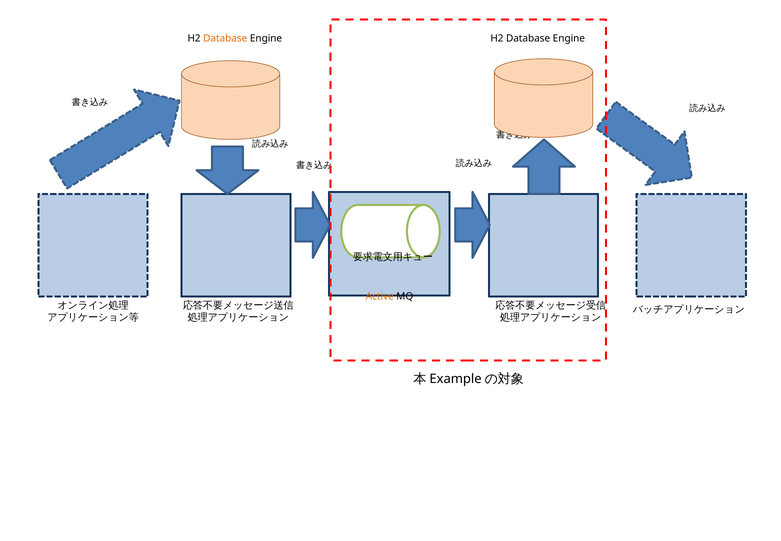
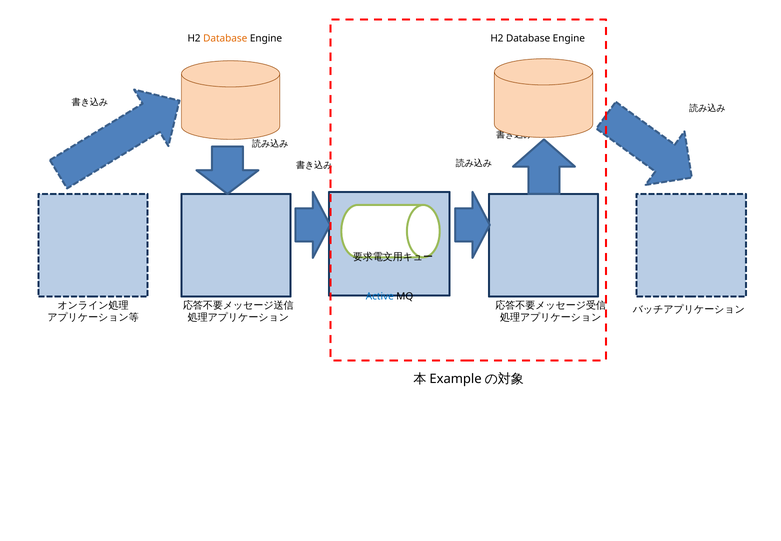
Active colour: orange -> blue
